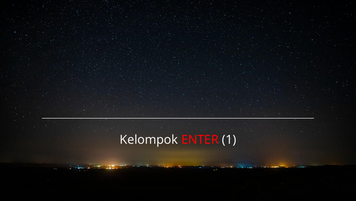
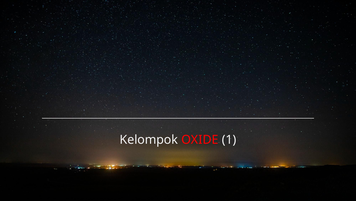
ENTER: ENTER -> OXIDE
